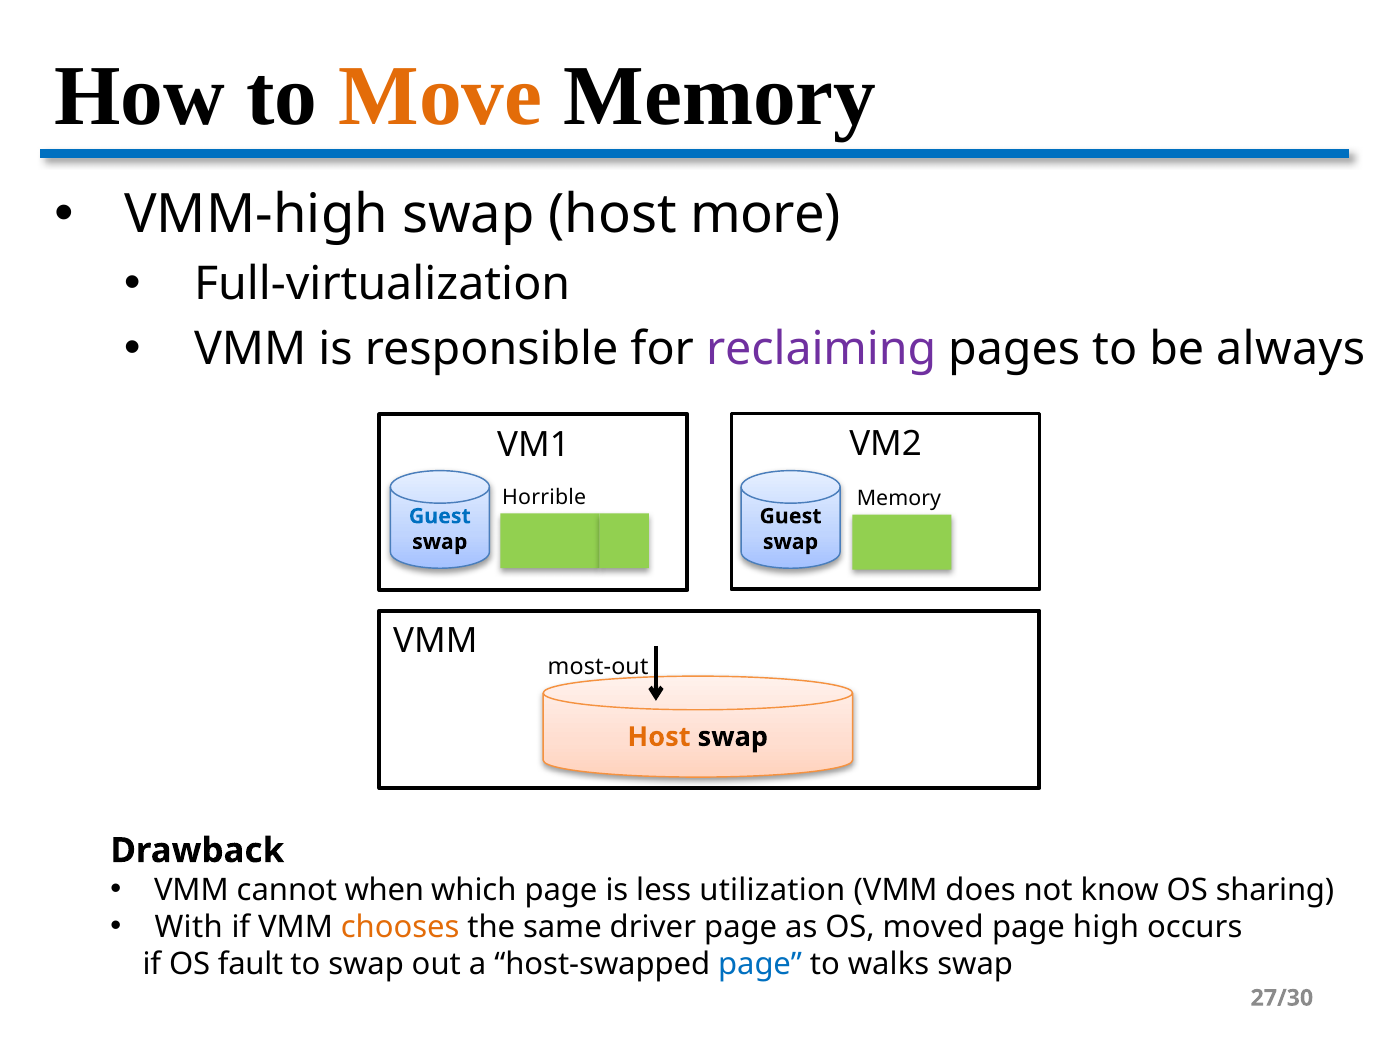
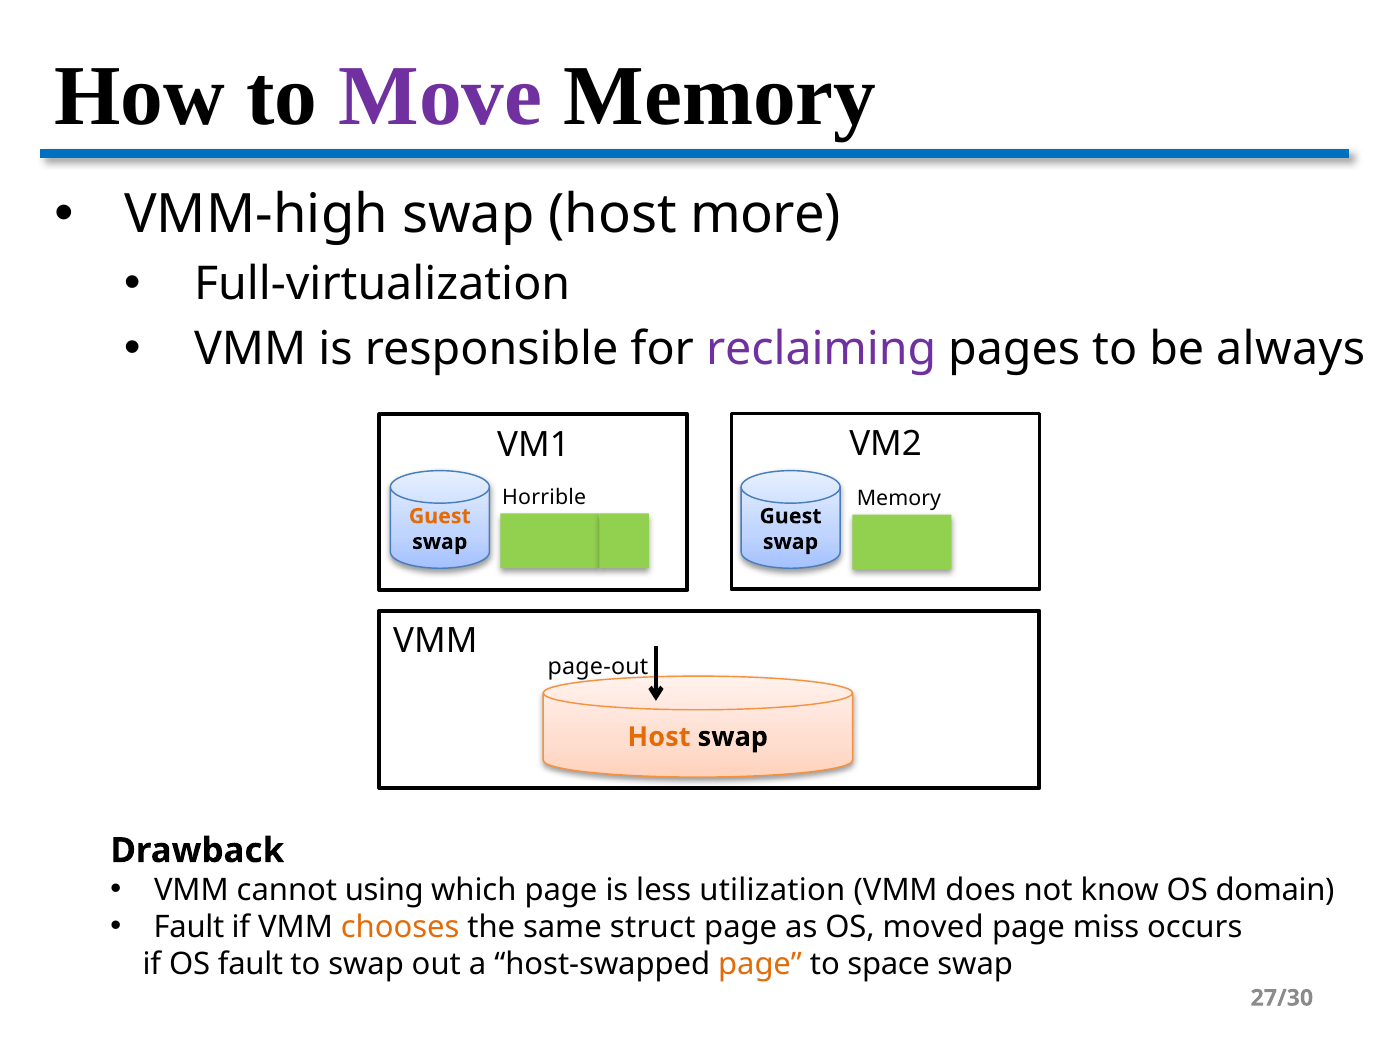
Move colour: orange -> purple
Guest at (440, 517) colour: blue -> orange
most-out: most-out -> page-out
when: when -> using
sharing: sharing -> domain
With at (189, 928): With -> Fault
driver: driver -> struct
high: high -> miss
page at (760, 965) colour: blue -> orange
walks: walks -> space
